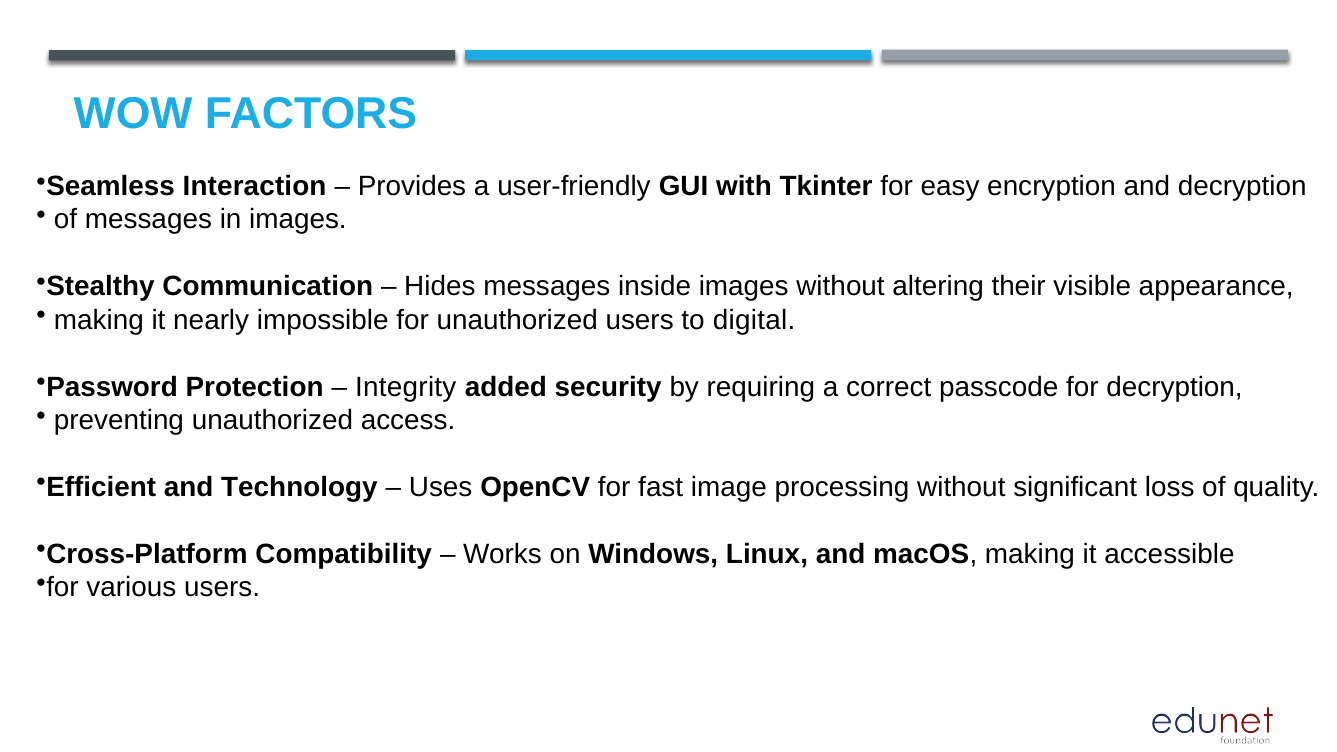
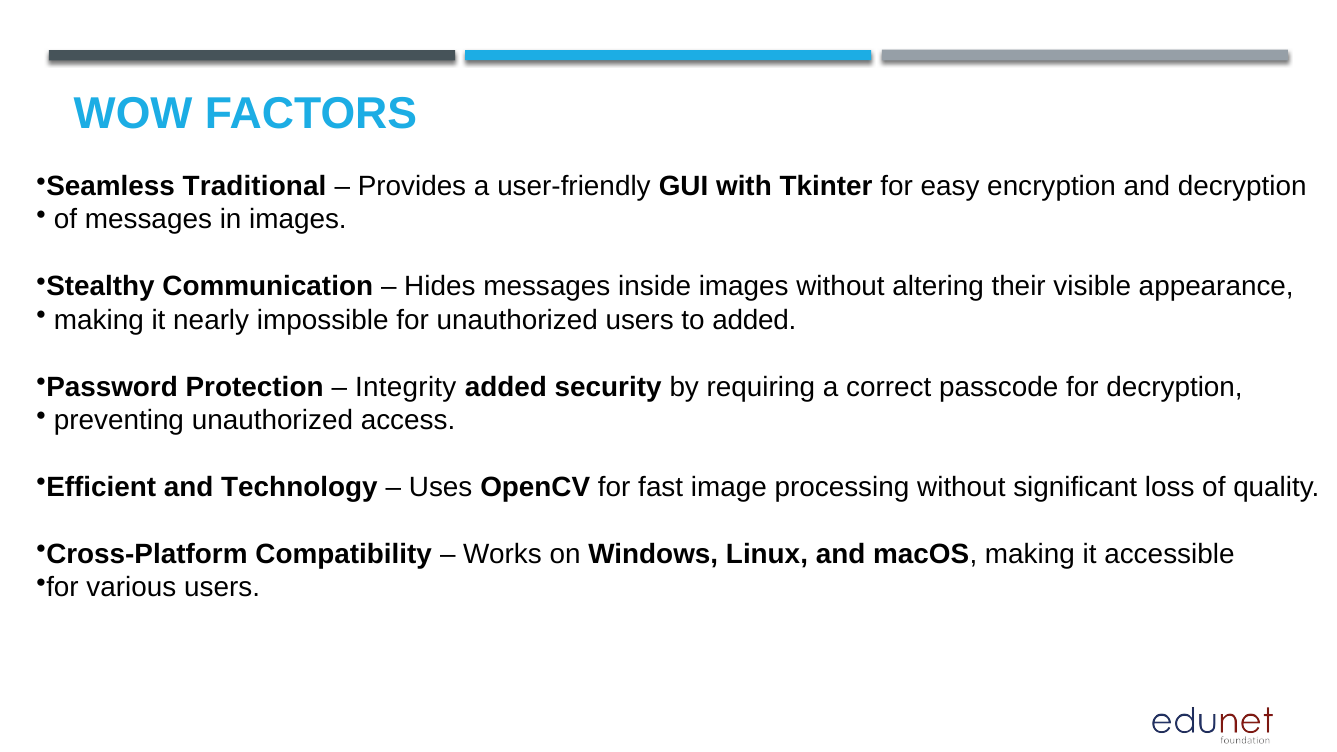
Interaction: Interaction -> Traditional
to digital: digital -> added
